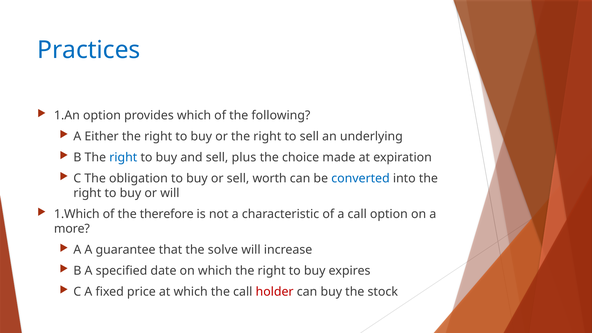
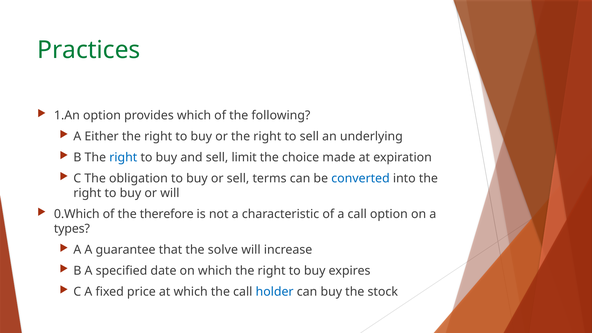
Practices colour: blue -> green
plus: plus -> limit
worth: worth -> terms
1.Which: 1.Which -> 0.Which
more: more -> types
holder colour: red -> blue
